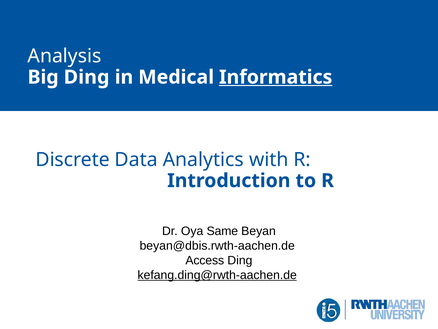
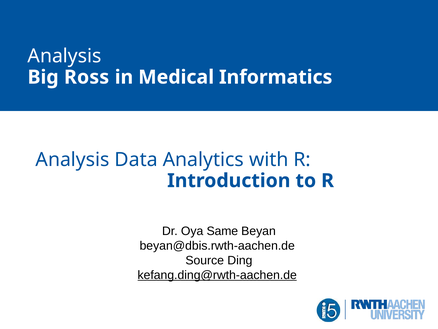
Big Ding: Ding -> Ross
Informatics underline: present -> none
Discrete at (73, 159): Discrete -> Analysis
Access: Access -> Source
